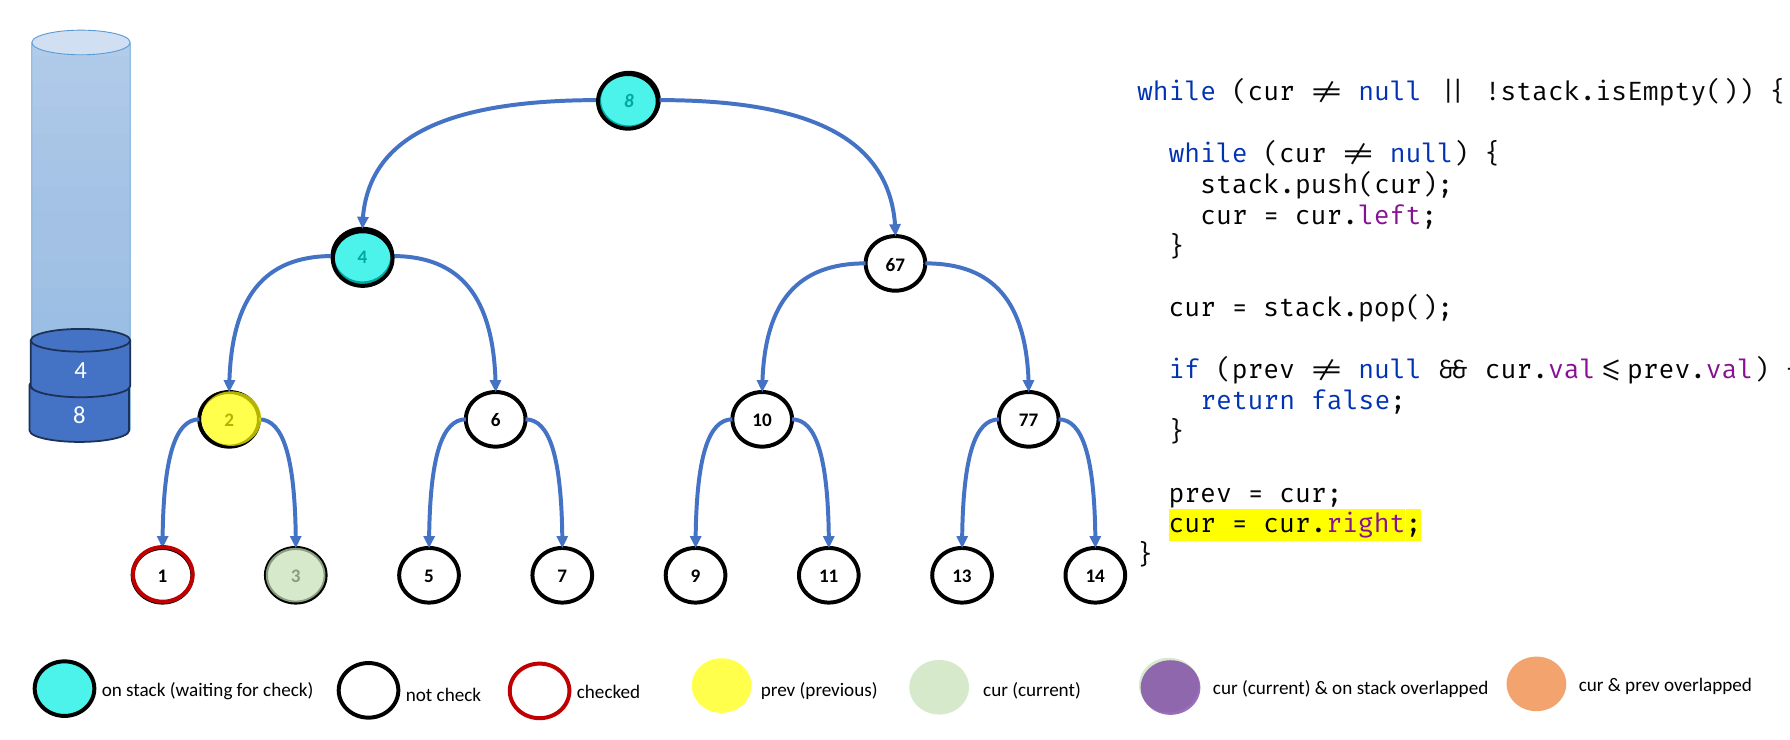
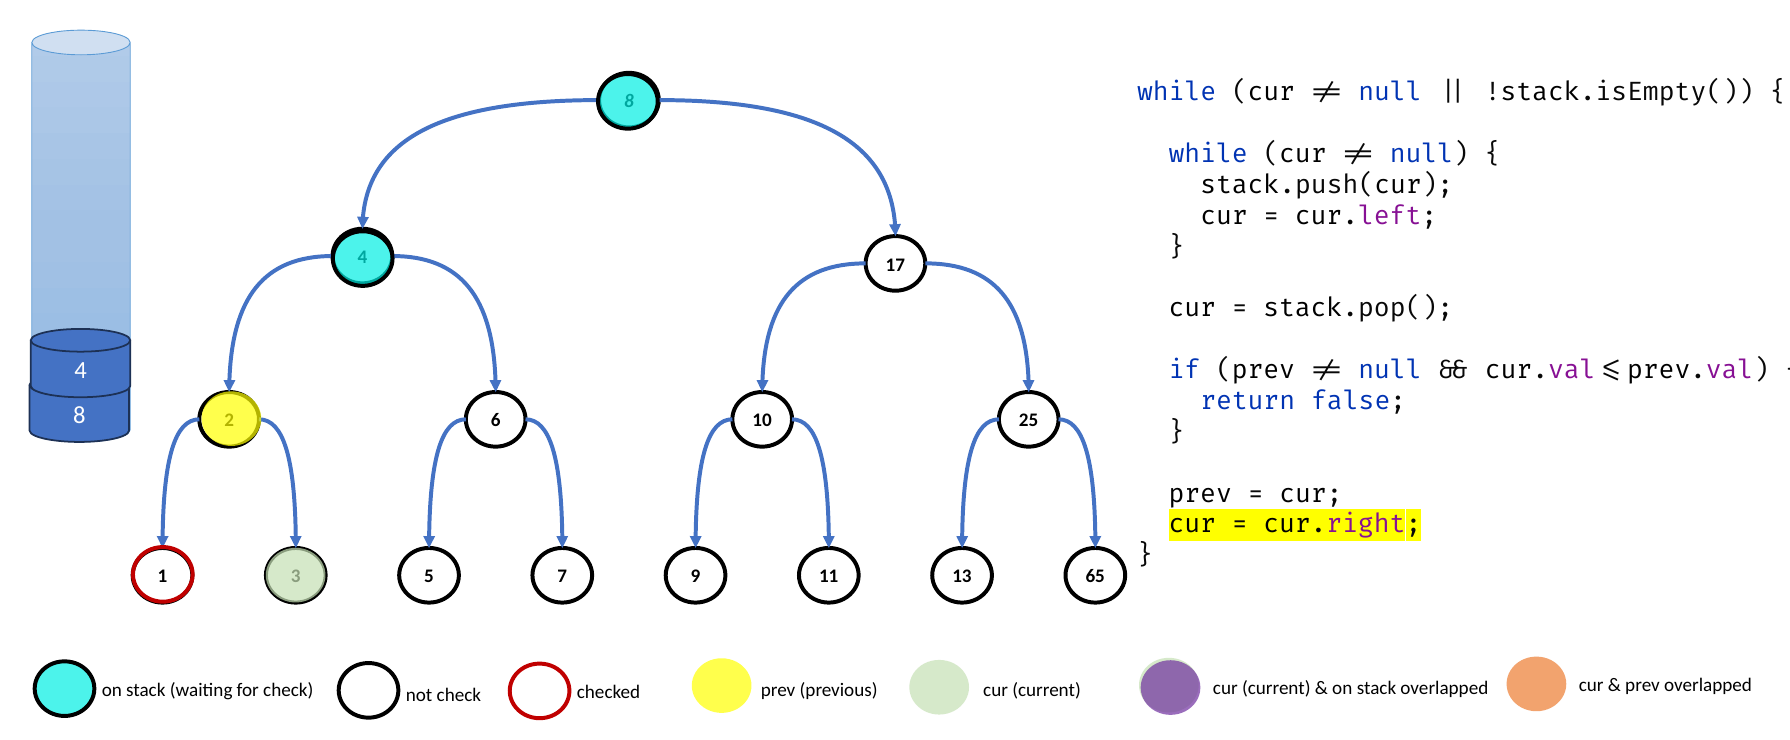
67: 67 -> 17
77: 77 -> 25
14: 14 -> 65
